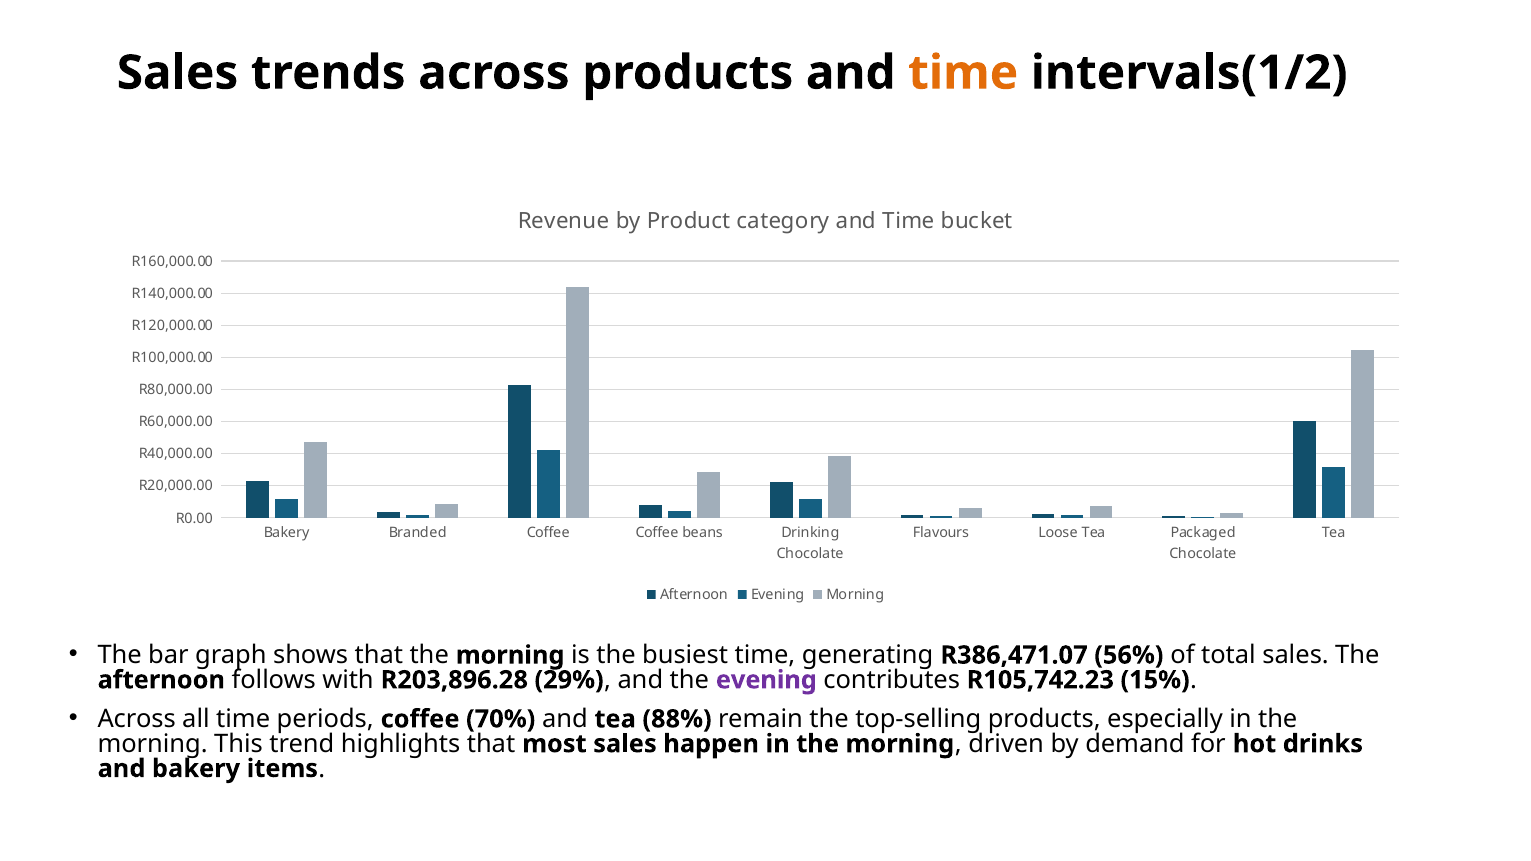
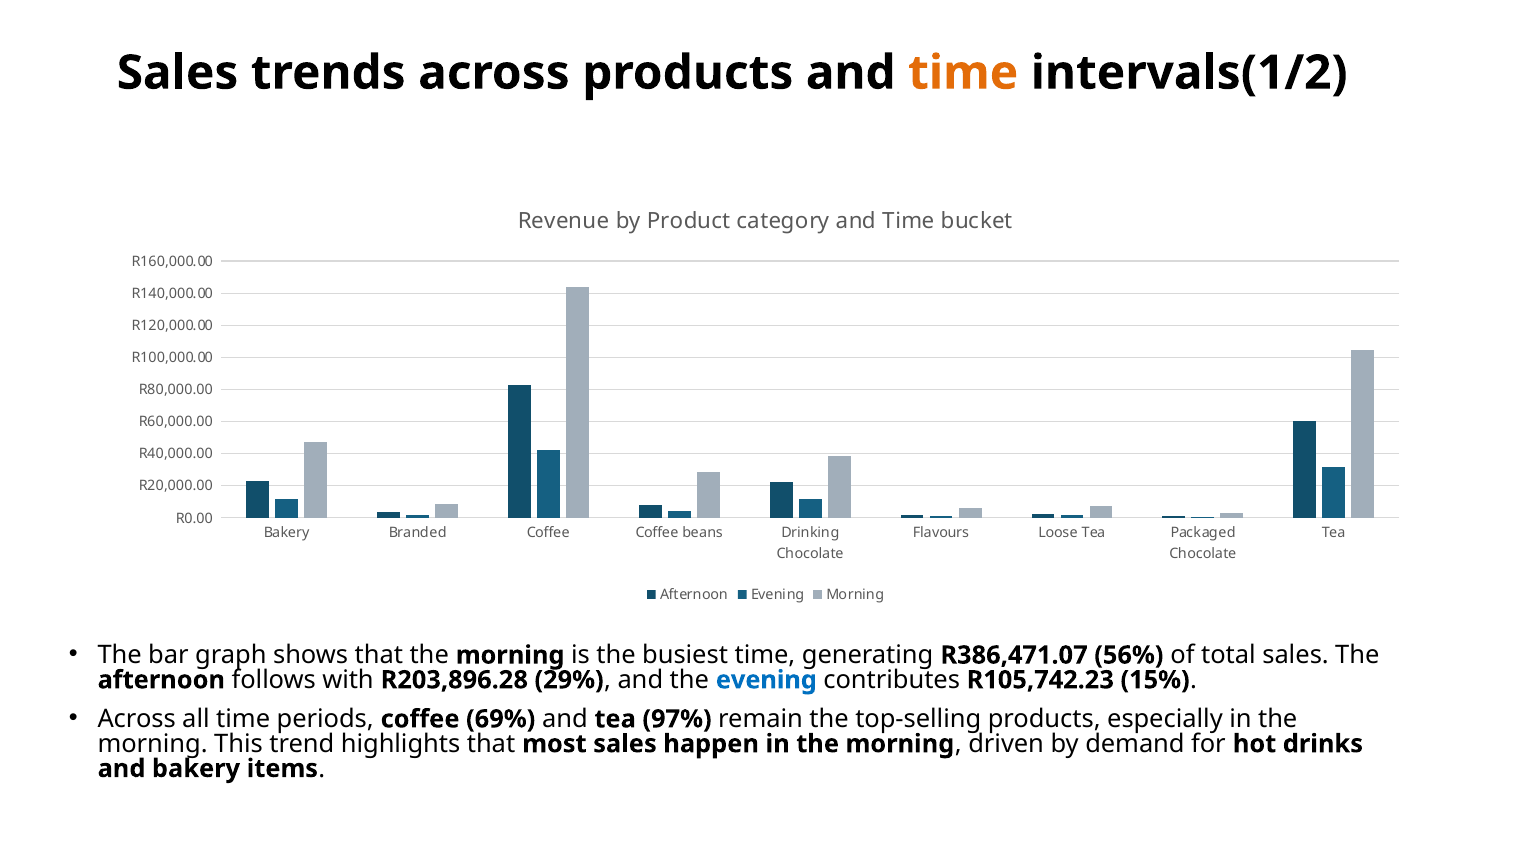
evening at (766, 680) colour: purple -> blue
70%: 70% -> 69%
88%: 88% -> 97%
